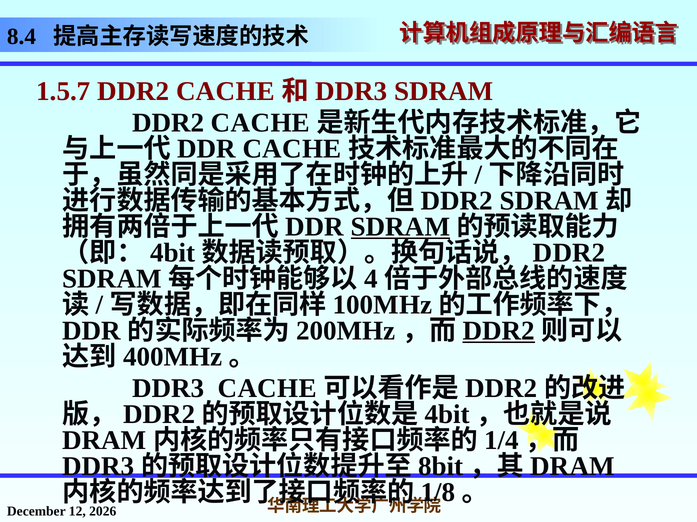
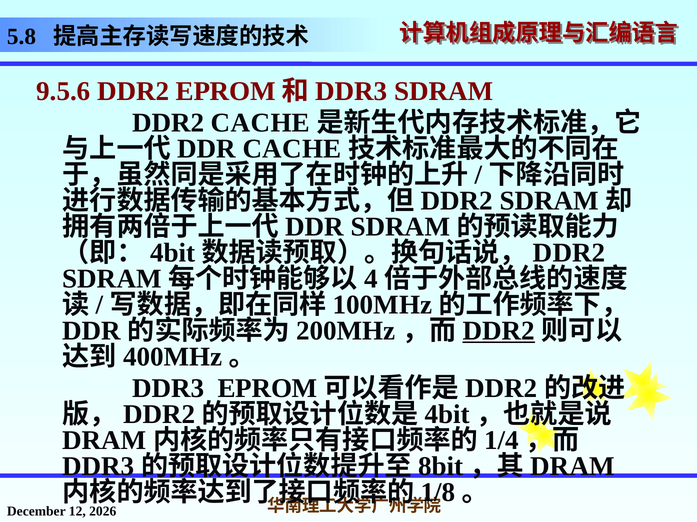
8.4: 8.4 -> 5.8
1.5.7: 1.5.7 -> 9.5.6
CACHE at (225, 91): CACHE -> EPROM
SDRAM at (400, 227) underline: present -> none
DDR3 CACHE: CACHE -> EPROM
